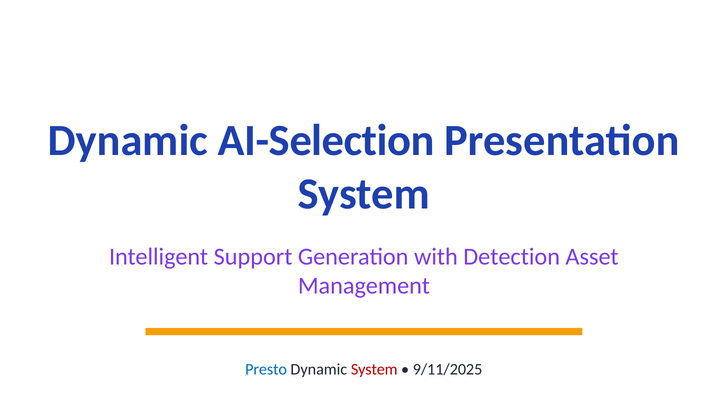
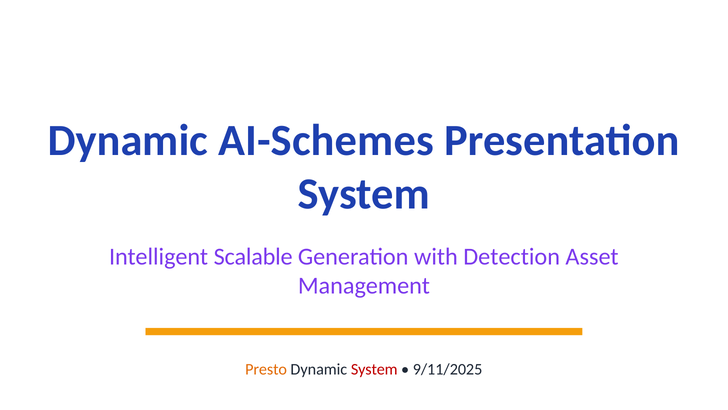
AI-Selection: AI-Selection -> AI-Schemes
Support: Support -> Scalable
Presto colour: blue -> orange
